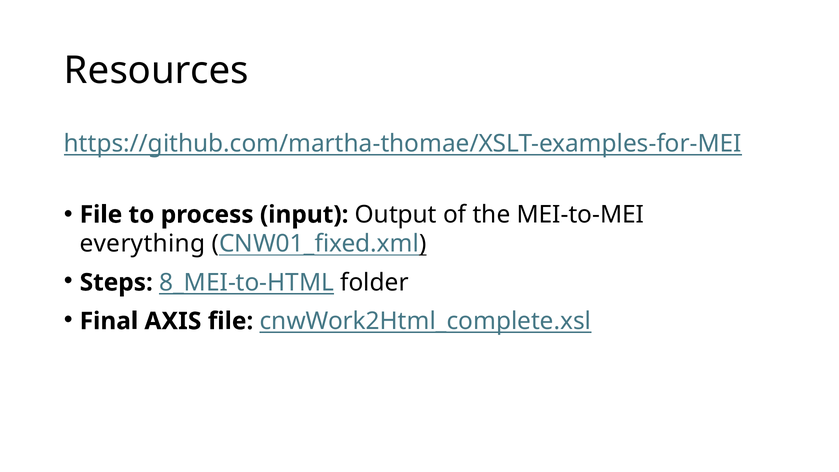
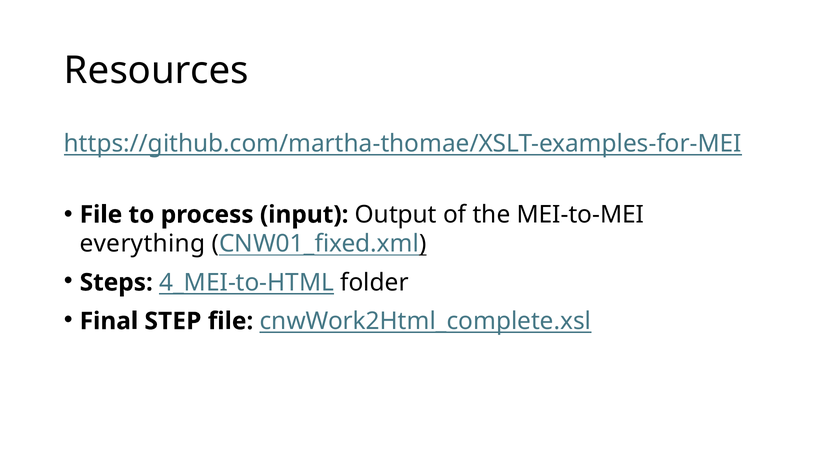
8_MEI-to-HTML: 8_MEI-to-HTML -> 4_MEI-to-HTML
AXIS: AXIS -> STEP
